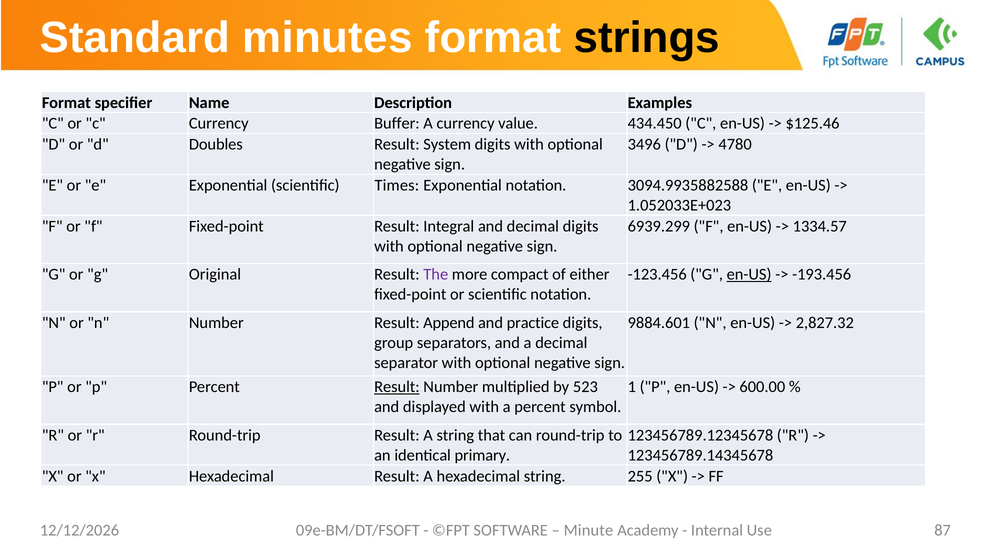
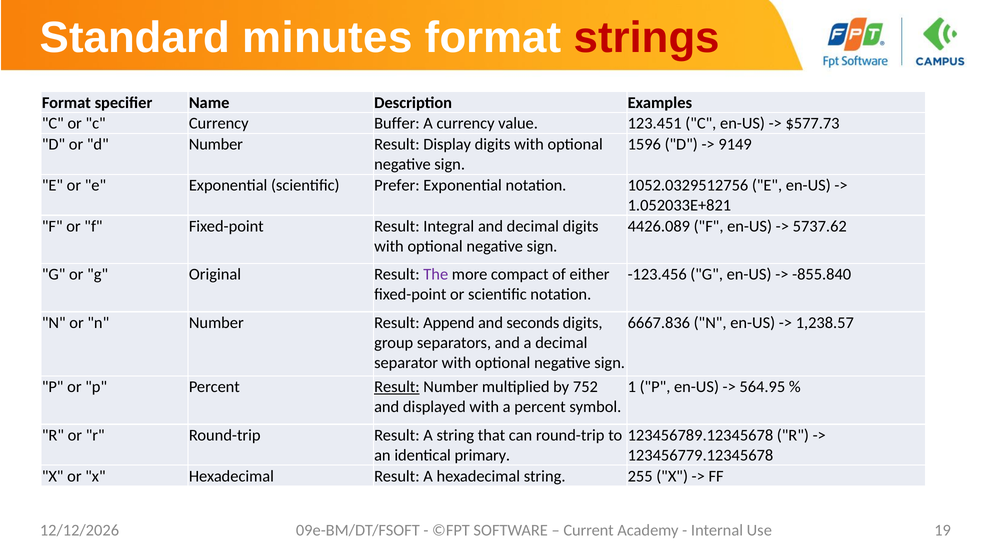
strings colour: black -> red
434.450: 434.450 -> 123.451
$125.46: $125.46 -> $577.73
d Doubles: Doubles -> Number
System: System -> Display
3496: 3496 -> 1596
4780: 4780 -> 9149
Times: Times -> Prefer
3094.9935882588: 3094.9935882588 -> 1052.0329512756
1.052033E+023: 1.052033E+023 -> 1.052033E+821
6939.299: 6939.299 -> 4426.089
1334.57: 1334.57 -> 5737.62
en-US at (749, 275) underline: present -> none
-193.456: -193.456 -> -855.840
practice: practice -> seconds
9884.601: 9884.601 -> 6667.836
2,827.32: 2,827.32 -> 1,238.57
523: 523 -> 752
600.00: 600.00 -> 564.95
123456789.14345678: 123456789.14345678 -> 123456779.12345678
Minute: Minute -> Current
87: 87 -> 19
